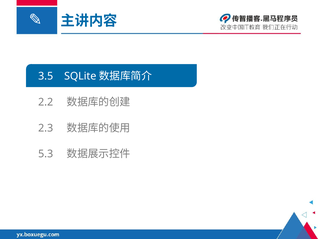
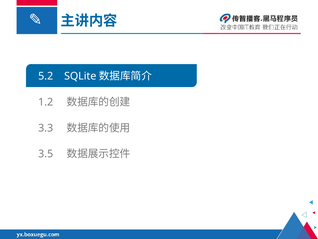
3.5: 3.5 -> 5.2
2.2: 2.2 -> 1.2
2.3: 2.3 -> 3.3
5.3: 5.3 -> 3.5
